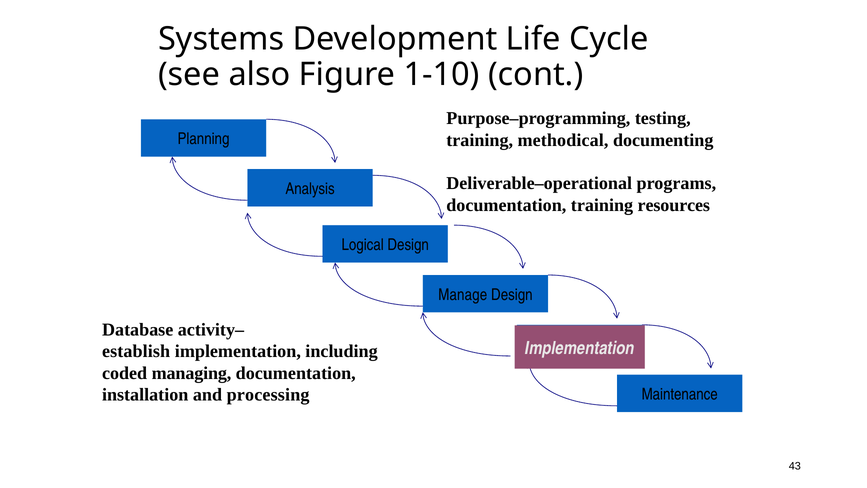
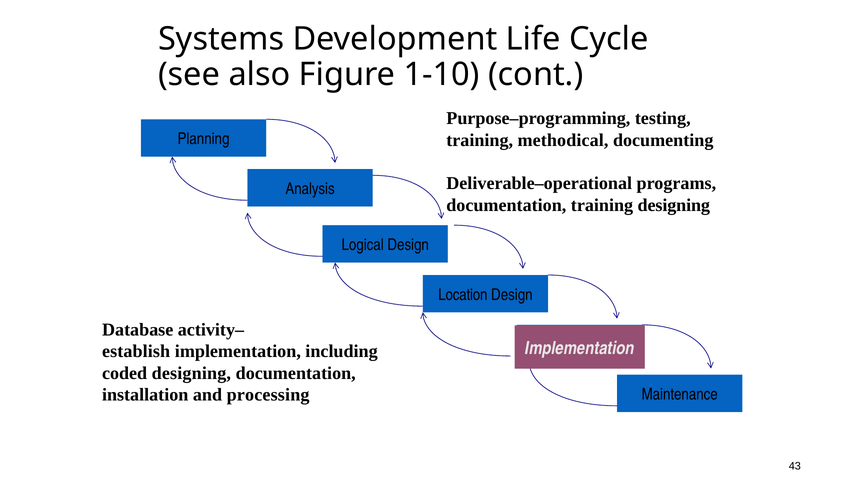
training resources: resources -> designing
Manage: Manage -> Location
coded managing: managing -> designing
